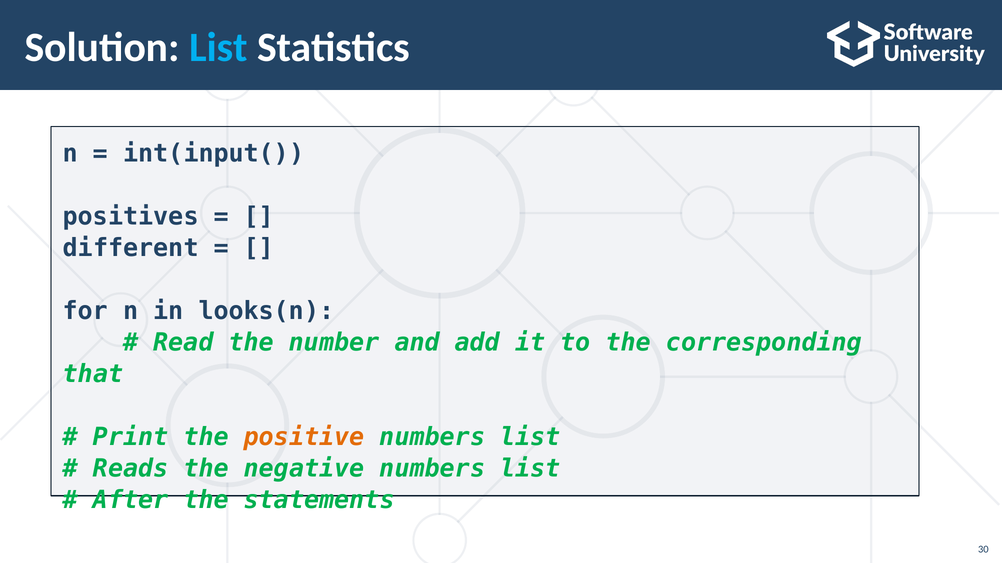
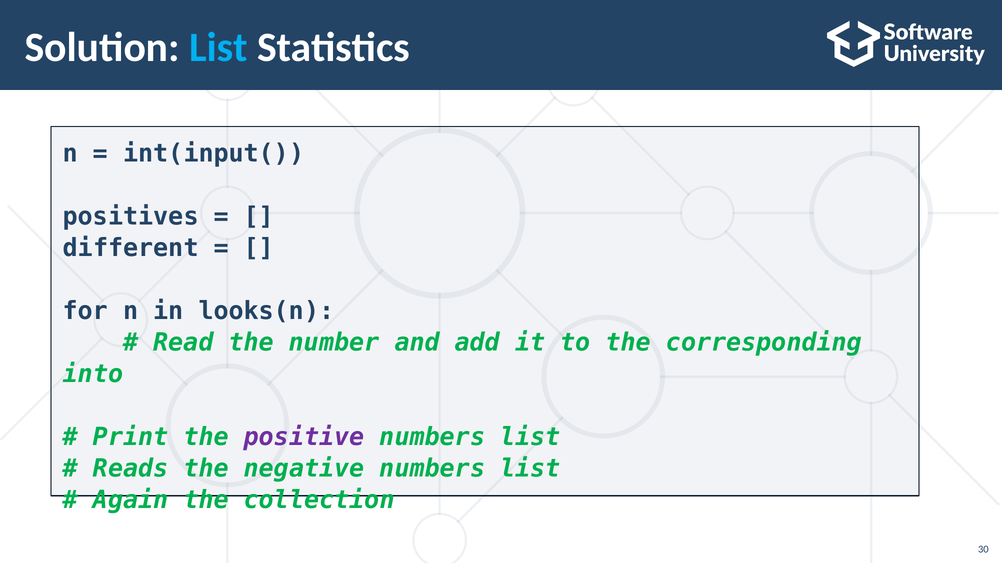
that: that -> into
positive colour: orange -> purple
After: After -> Again
statements: statements -> collection
